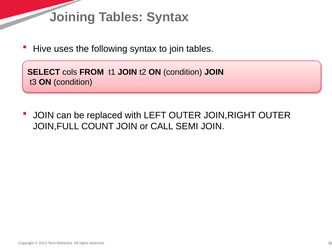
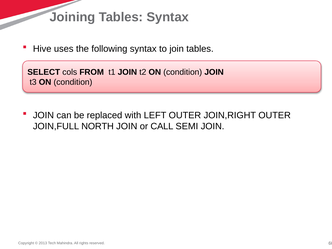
COUNT: COUNT -> NORTH
